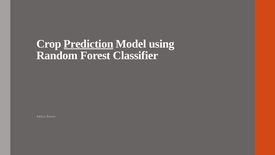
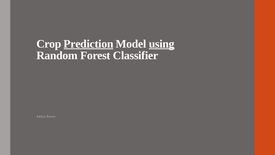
using underline: none -> present
